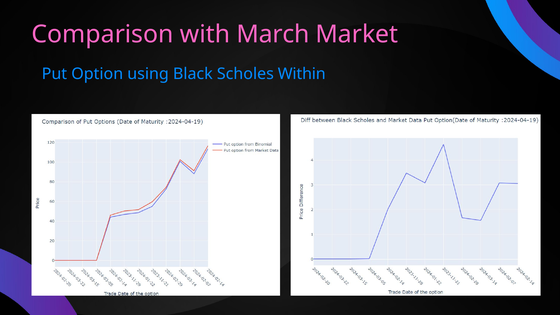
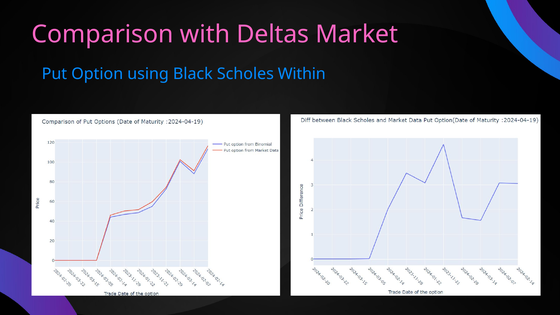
March: March -> Deltas
